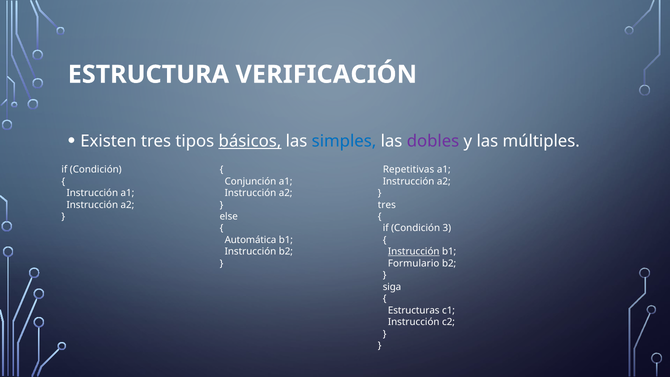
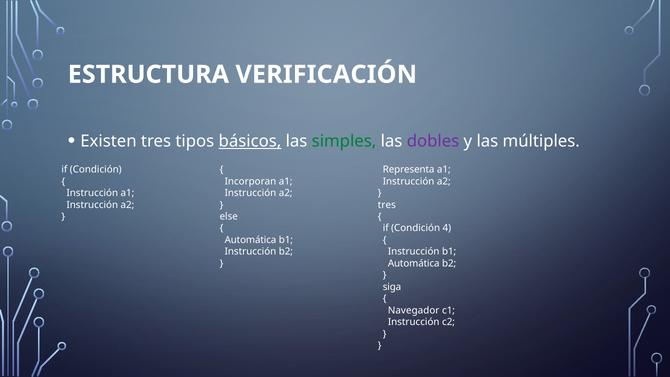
simples colour: blue -> green
Repetitivas: Repetitivas -> Representa
Conjunción: Conjunción -> Incorporan
3: 3 -> 4
Instrucción at (414, 252) underline: present -> none
Formulario at (414, 263): Formulario -> Automática
Estructuras: Estructuras -> Navegador
